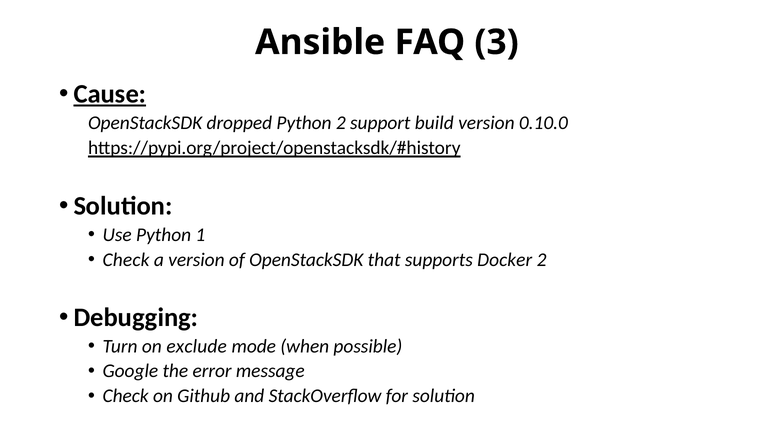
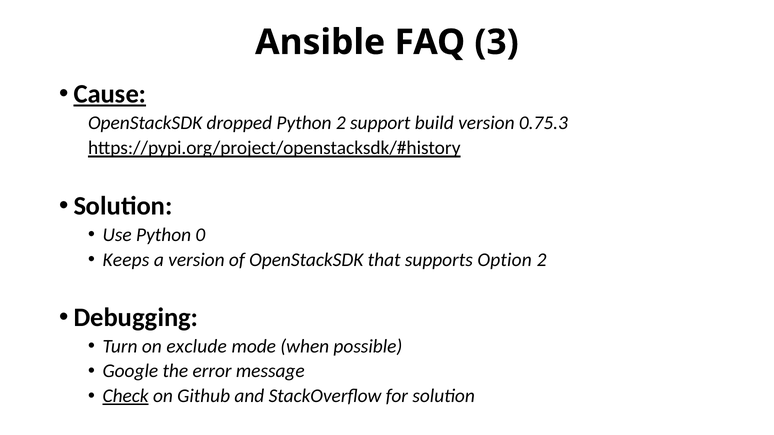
0.10.0: 0.10.0 -> 0.75.3
1: 1 -> 0
Check at (126, 260): Check -> Keeps
Docker: Docker -> Option
Check at (126, 396) underline: none -> present
